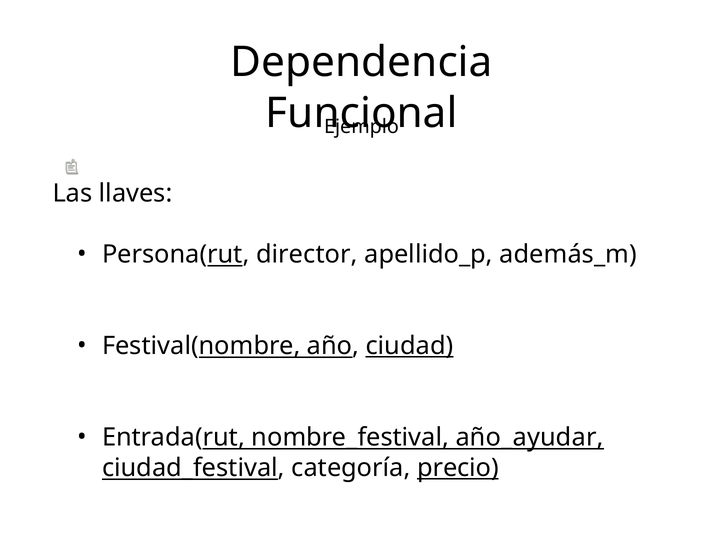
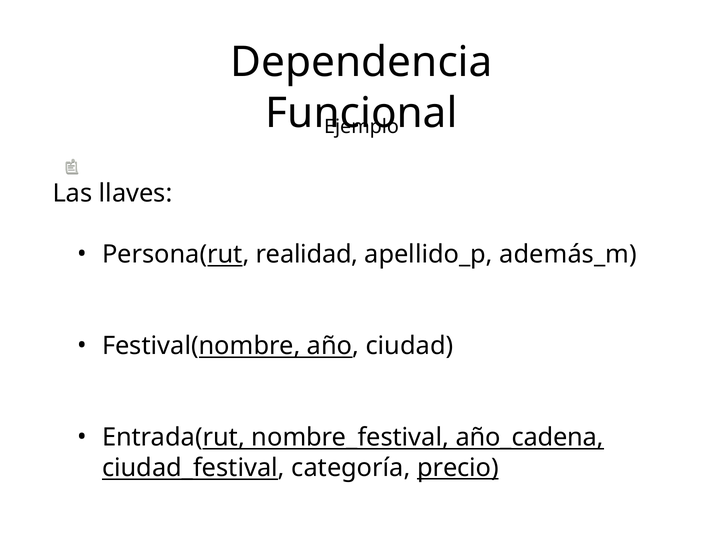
director: director -> realidad
ciudad underline: present -> none
año_ayudar: año_ayudar -> año_cadena
